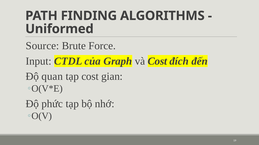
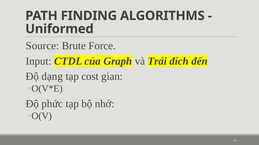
và Cost: Cost -> Trái
quan: quan -> dạng
